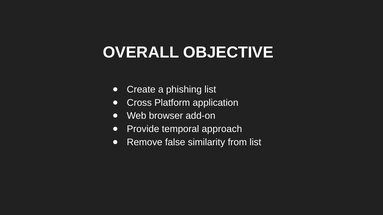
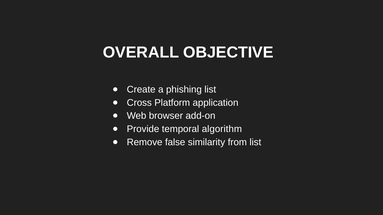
approach: approach -> algorithm
